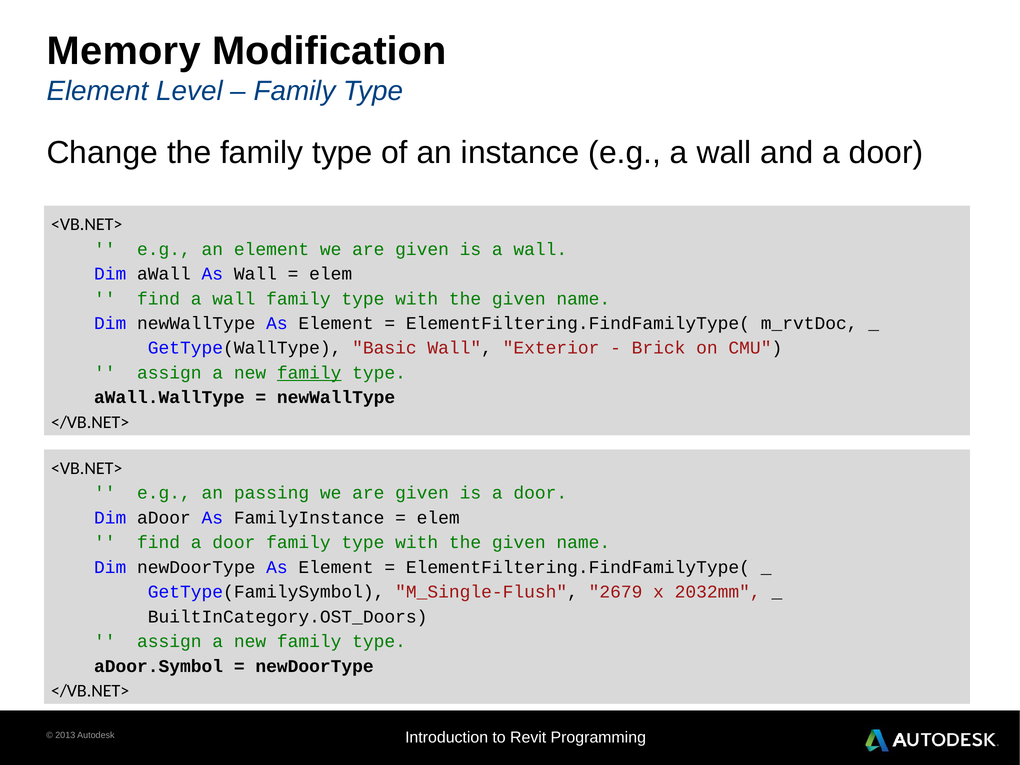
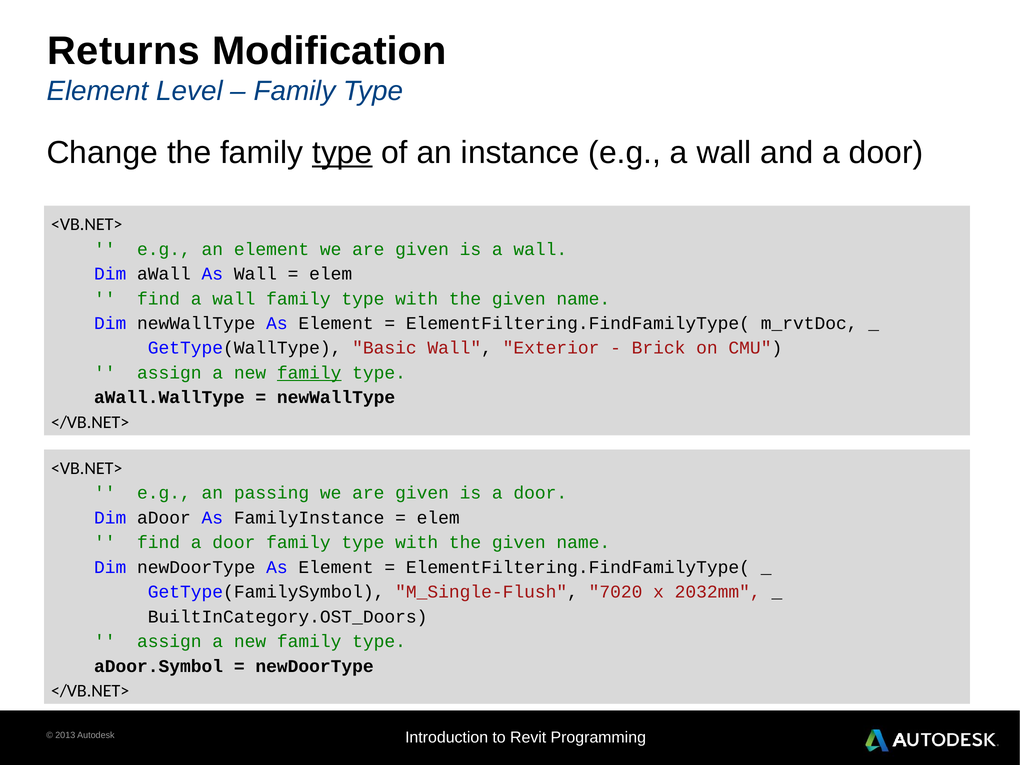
Memory: Memory -> Returns
type at (342, 153) underline: none -> present
2679: 2679 -> 7020
